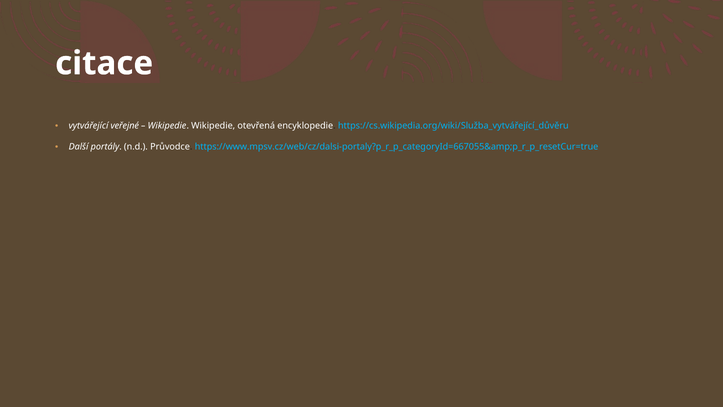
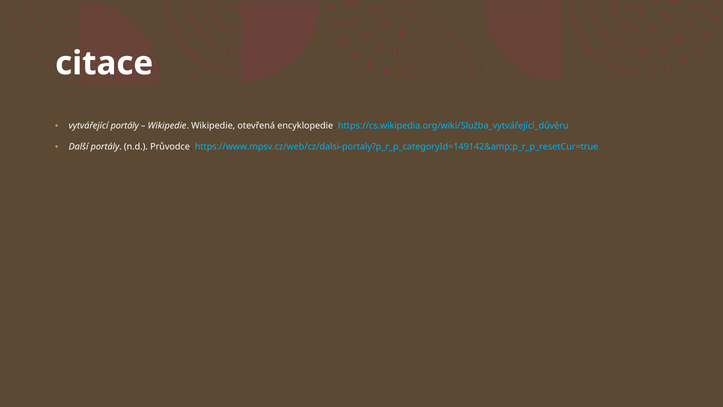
vytvářející veřejné: veřejné -> portály
https://www.mpsv.cz/web/cz/dalsi-portaly?p_r_p_categoryId=667055&amp;p_r_p_resetCur=true: https://www.mpsv.cz/web/cz/dalsi-portaly?p_r_p_categoryId=667055&amp;p_r_p_resetCur=true -> https://www.mpsv.cz/web/cz/dalsi-portaly?p_r_p_categoryId=149142&amp;p_r_p_resetCur=true
